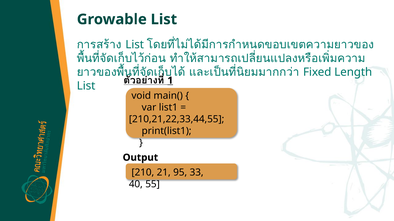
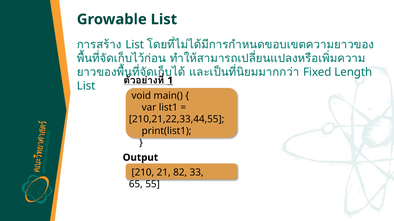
95: 95 -> 82
40: 40 -> 65
